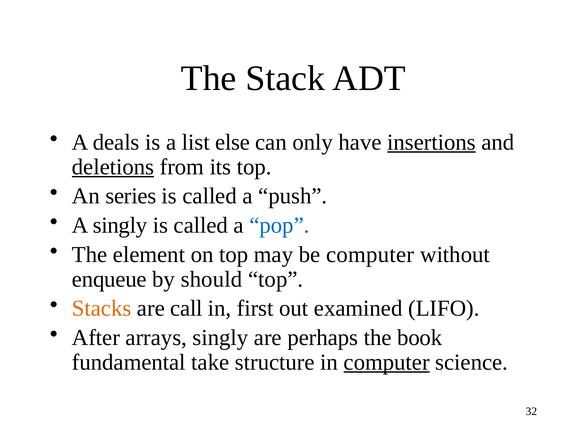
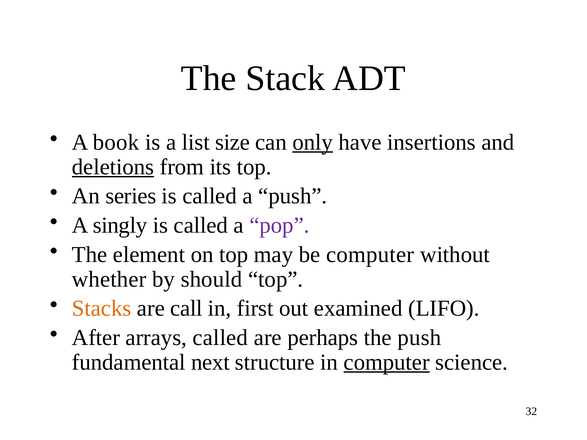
deals: deals -> book
else: else -> size
only underline: none -> present
insertions underline: present -> none
pop colour: blue -> purple
enqueue: enqueue -> whether
arrays singly: singly -> called
the book: book -> push
take: take -> next
